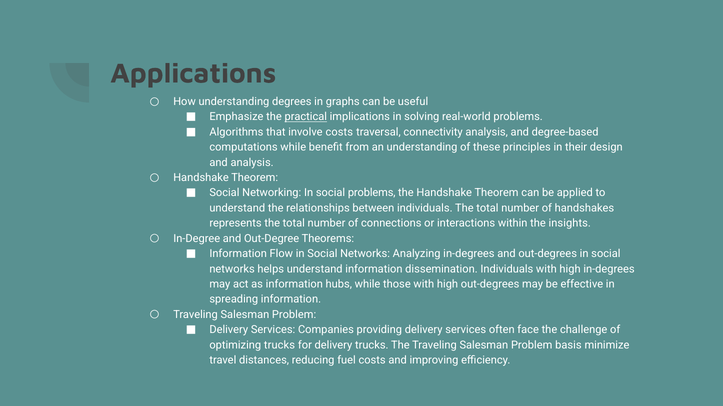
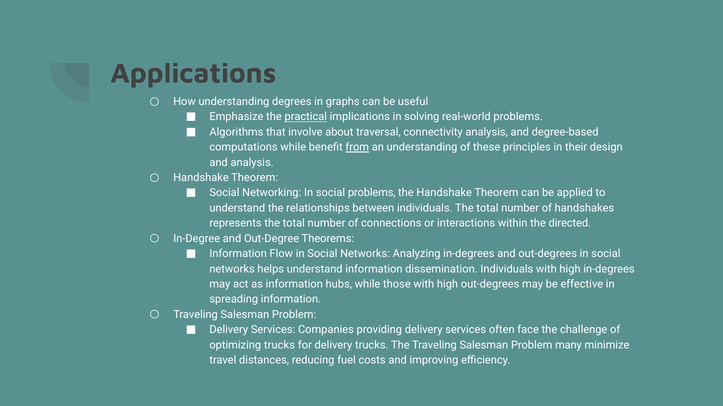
involve costs: costs -> about
from underline: none -> present
insights: insights -> directed
basis: basis -> many
